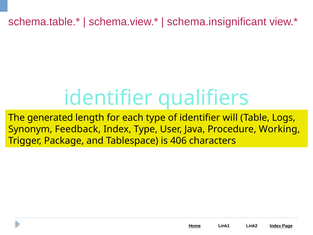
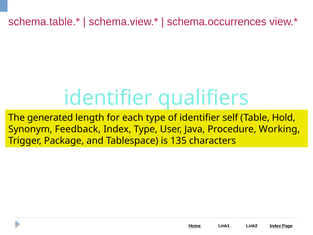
schema.insignificant: schema.insignificant -> schema.occurrences
will: will -> self
Logs: Logs -> Hold
406: 406 -> 135
